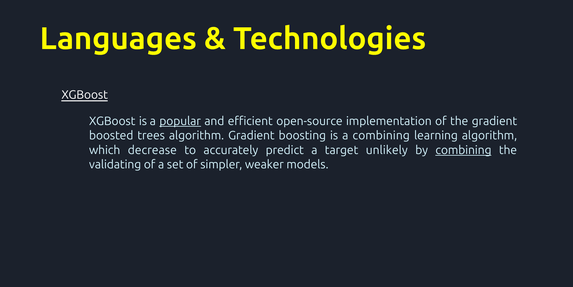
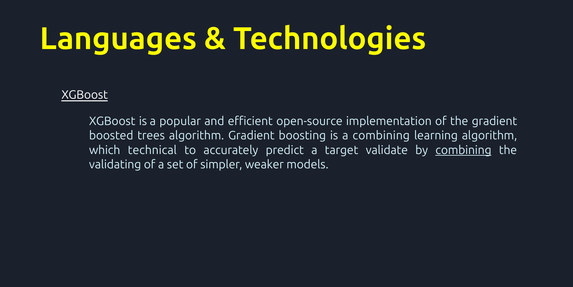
popular underline: present -> none
decrease: decrease -> technical
unlikely: unlikely -> validate
